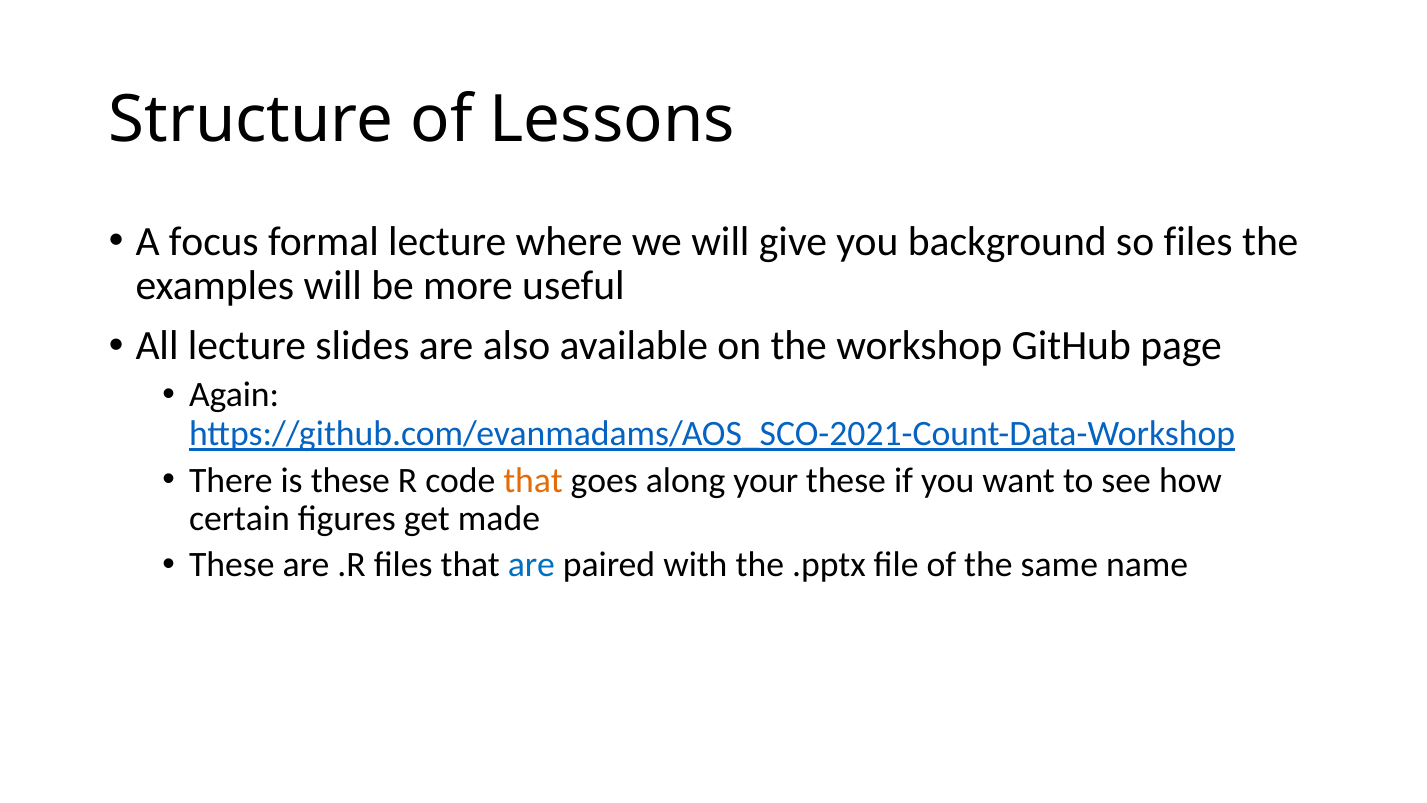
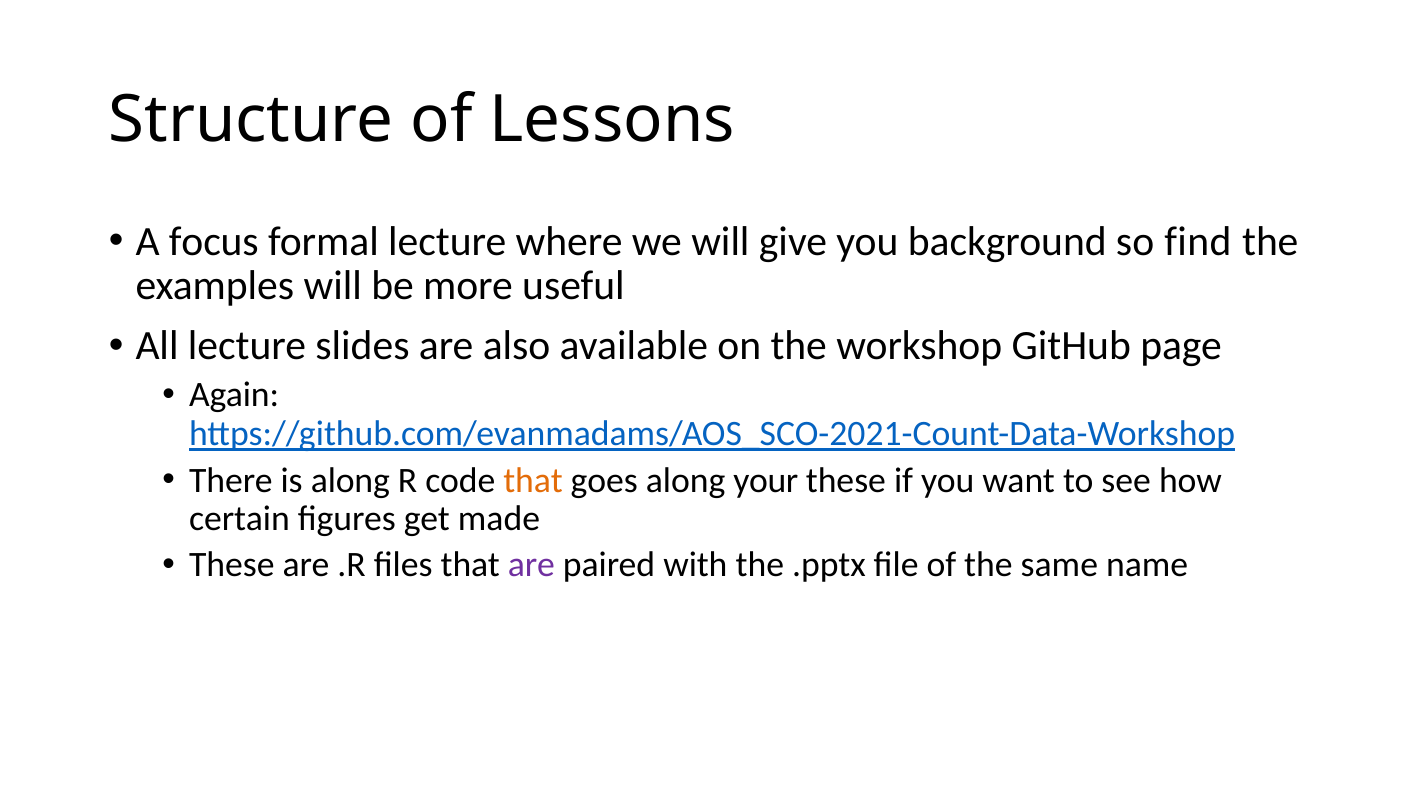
so files: files -> find
is these: these -> along
are at (531, 565) colour: blue -> purple
